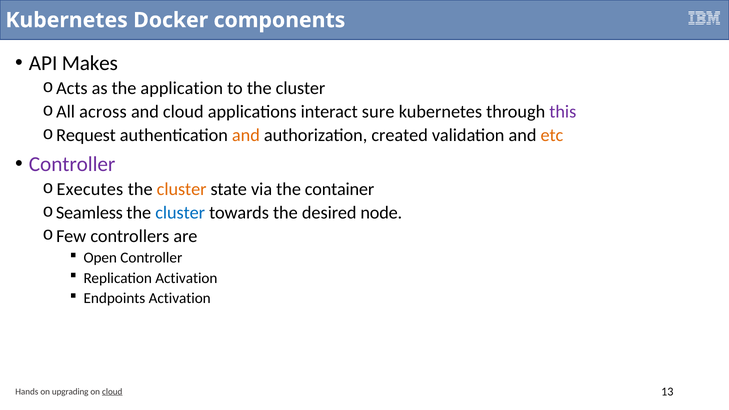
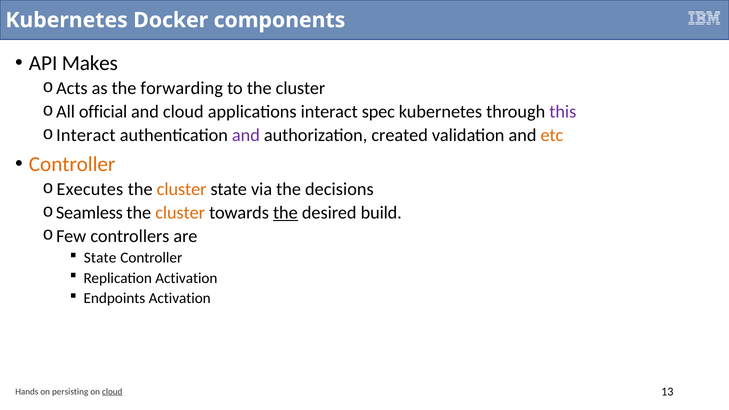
application: application -> forwarding
across: across -> official
sure: sure -> spec
Request at (86, 135): Request -> Interact
and at (246, 135) colour: orange -> purple
Controller at (72, 164) colour: purple -> orange
container: container -> decisions
cluster at (180, 213) colour: blue -> orange
the at (285, 213) underline: none -> present
node: node -> build
Open at (100, 258): Open -> State
upgrading: upgrading -> persisting
